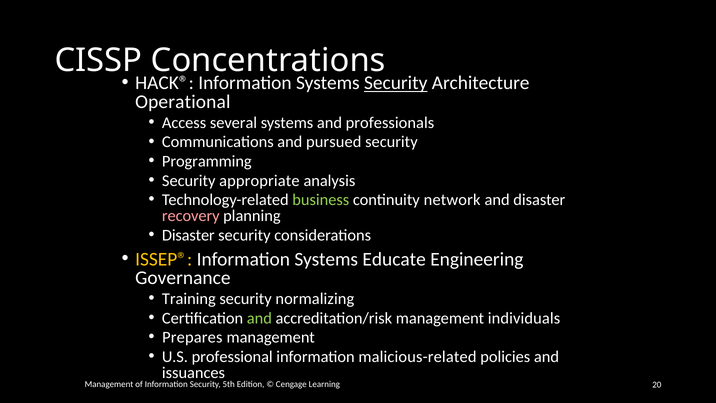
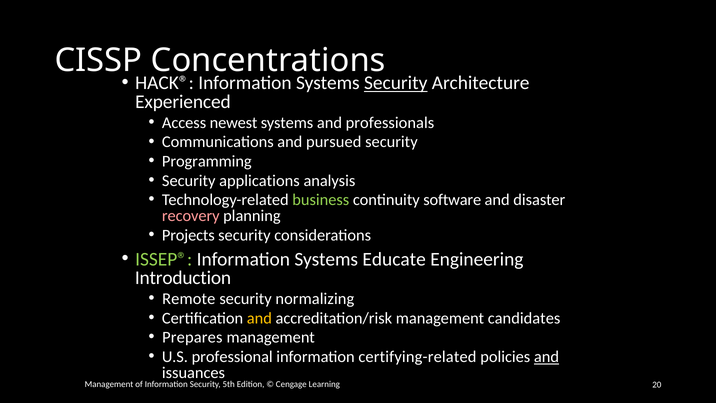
Operational: Operational -> Experienced
several: several -> newest
appropriate: appropriate -> applications
network: network -> software
Disaster at (188, 235): Disaster -> Projects
ISSEP® colour: yellow -> light green
Governance: Governance -> Introduction
Training: Training -> Remote
and at (259, 318) colour: light green -> yellow
individuals: individuals -> candidates
malicious-related: malicious-related -> certifying-related
and at (546, 356) underline: none -> present
